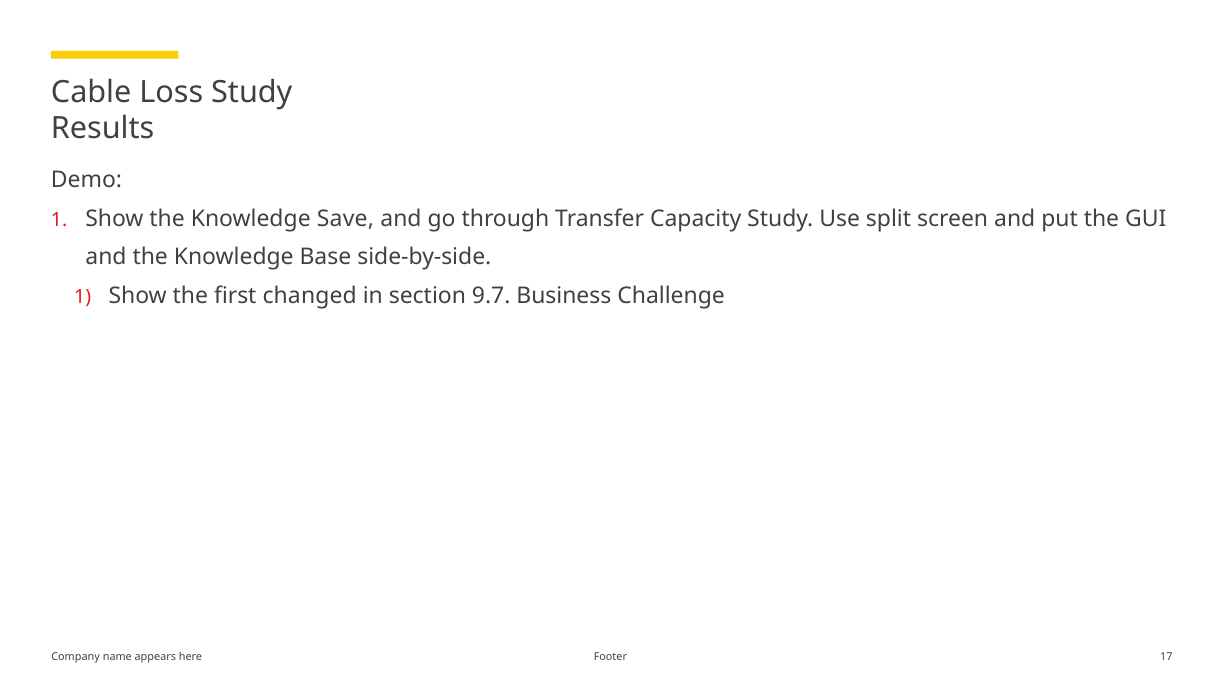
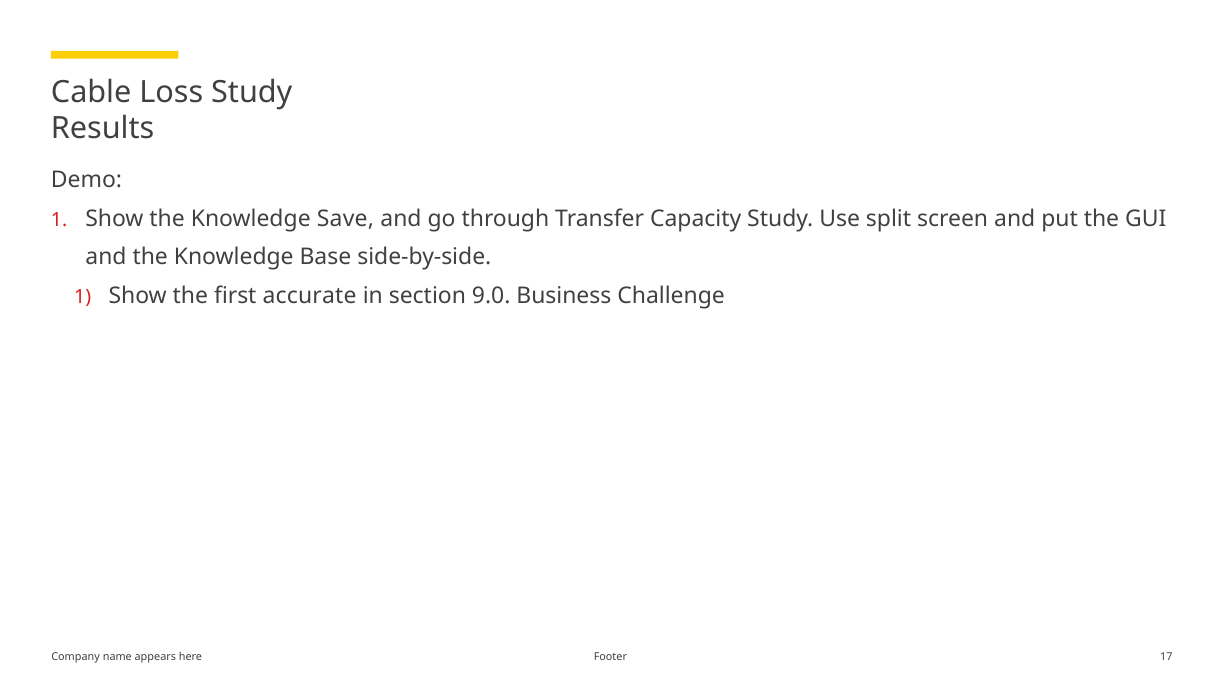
changed: changed -> accurate
9.7: 9.7 -> 9.0
